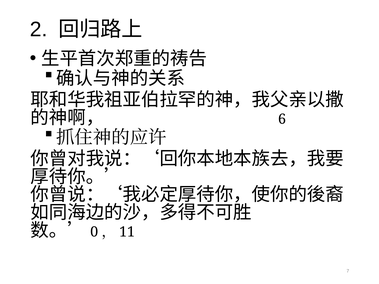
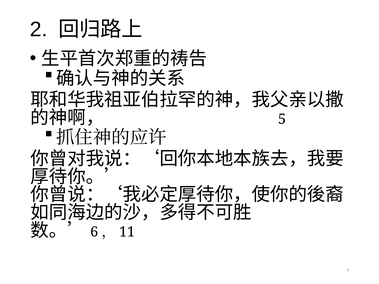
6: 6 -> 5
0: 0 -> 6
